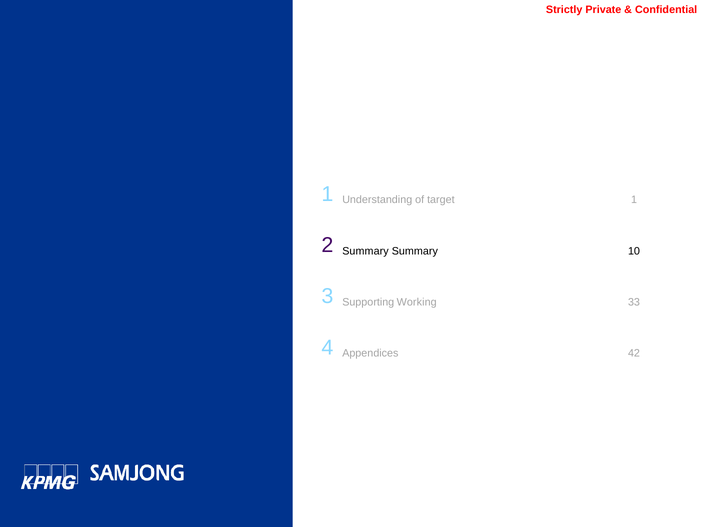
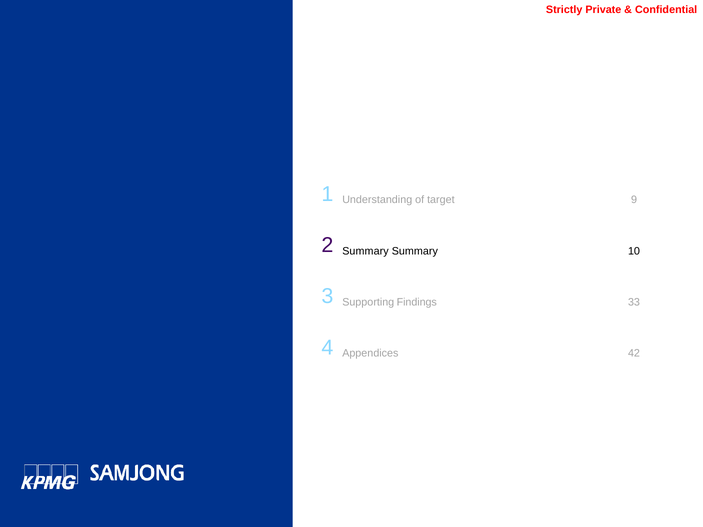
target 1: 1 -> 9
Working: Working -> Findings
